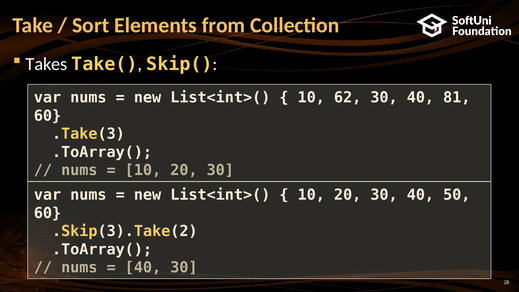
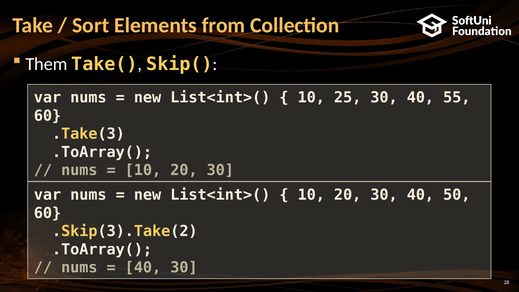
Takes: Takes -> Them
62: 62 -> 25
81: 81 -> 55
